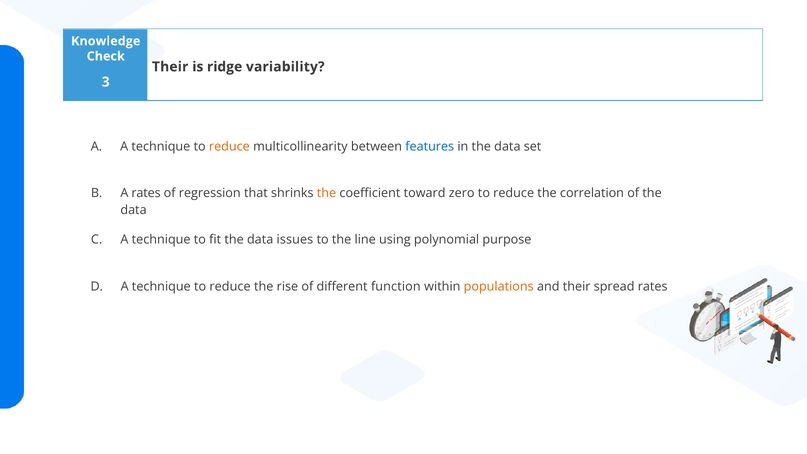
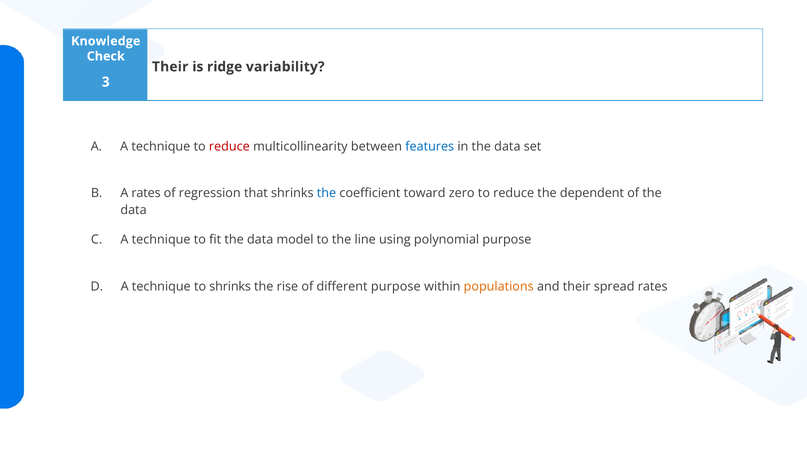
reduce at (229, 147) colour: orange -> red
the at (327, 193) colour: orange -> blue
correlation: correlation -> dependent
issues: issues -> model
reduce at (230, 286): reduce -> shrinks
different function: function -> purpose
